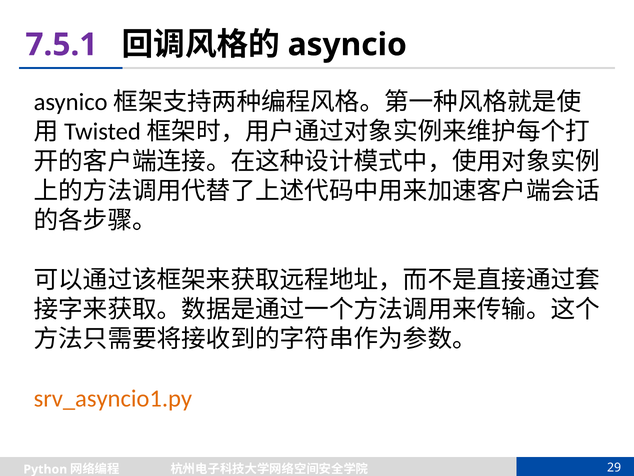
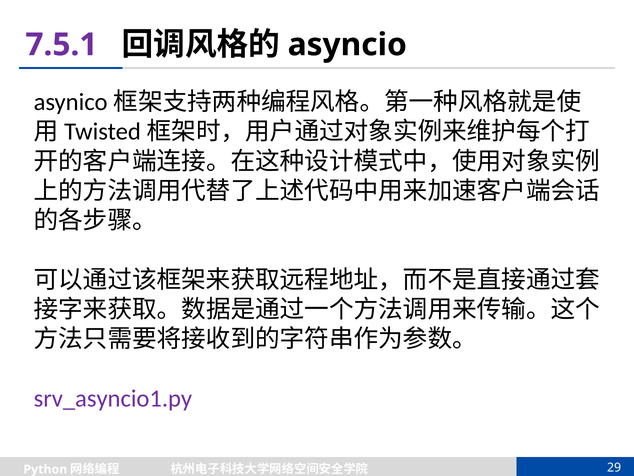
srv_asyncio1.py colour: orange -> purple
